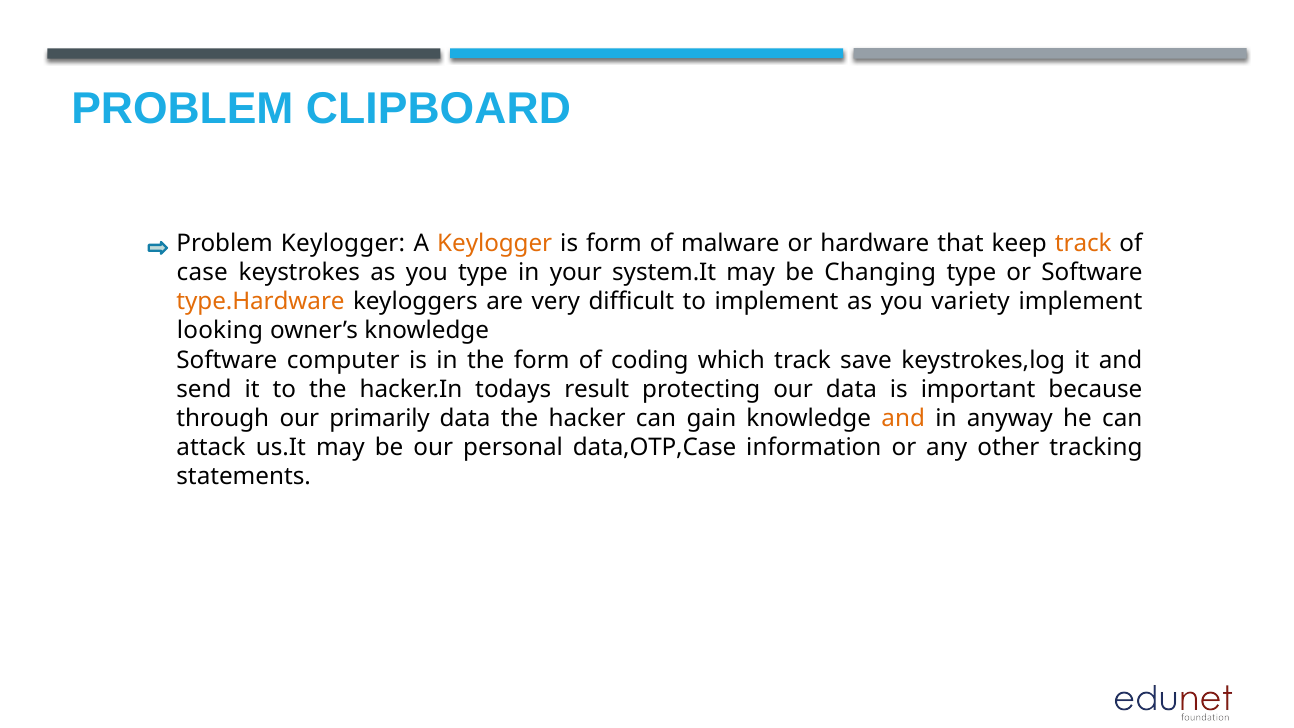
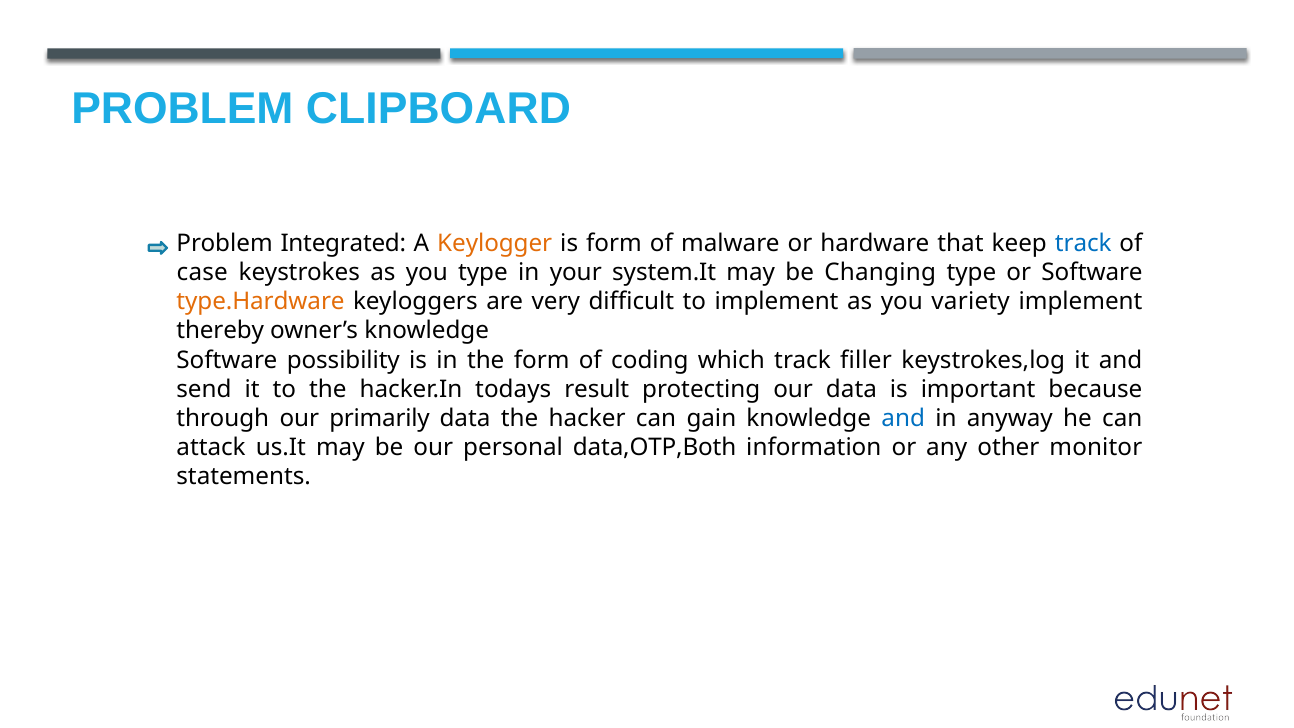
Problem Keylogger: Keylogger -> Integrated
track at (1083, 244) colour: orange -> blue
looking: looking -> thereby
computer: computer -> possibility
save: save -> filler
and at (903, 418) colour: orange -> blue
data,OTP,Case: data,OTP,Case -> data,OTP,Both
tracking: tracking -> monitor
